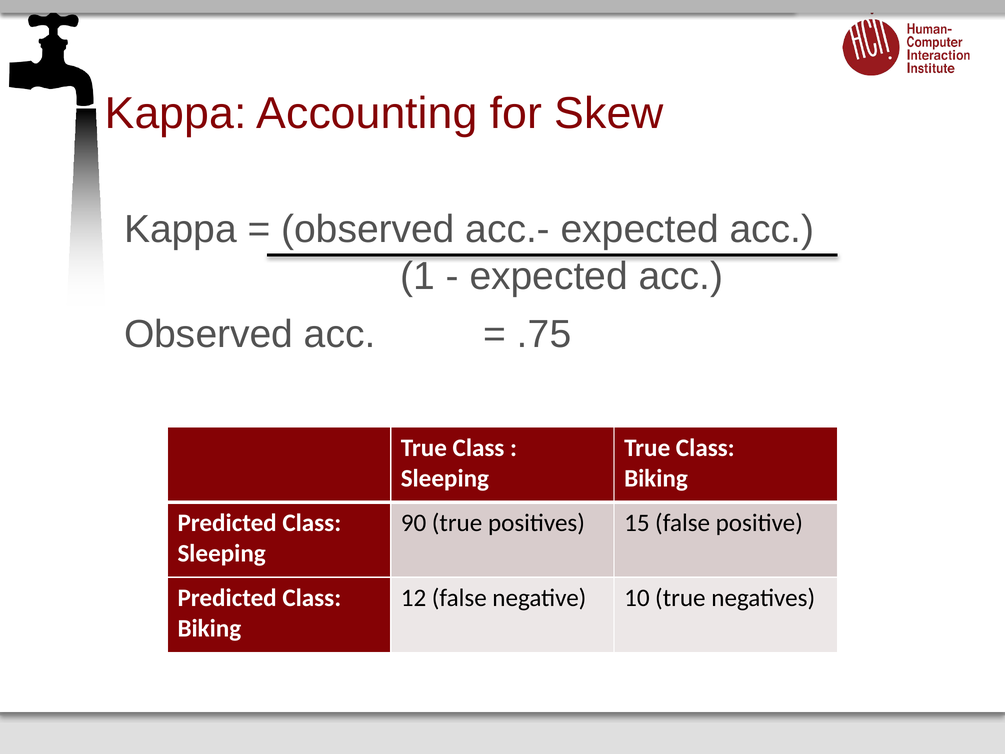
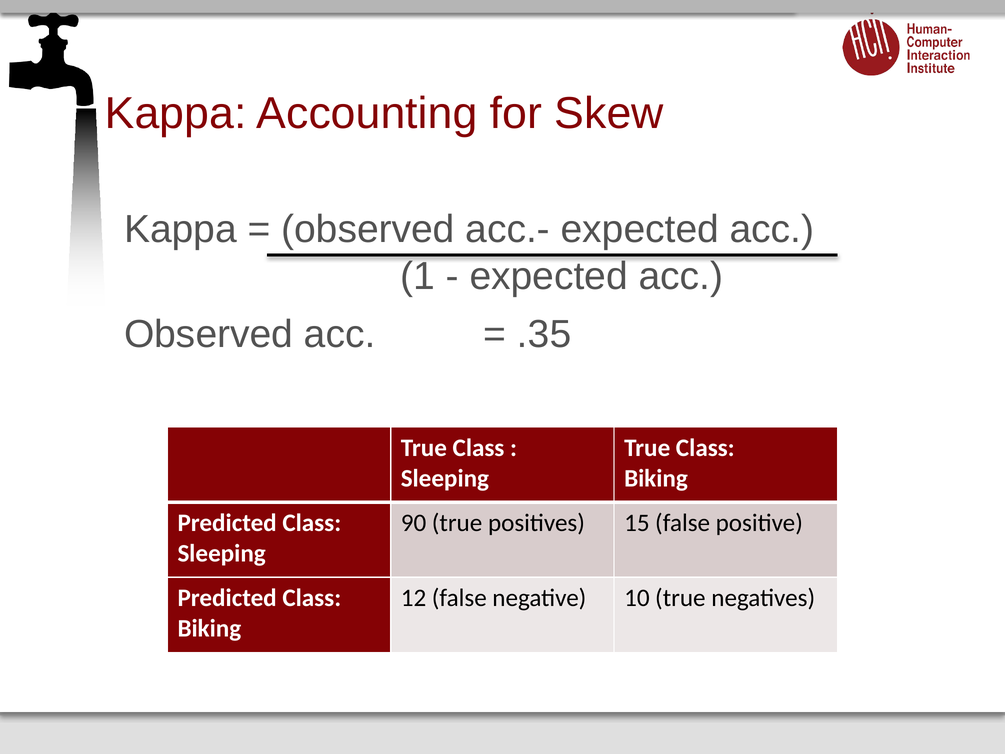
.75: .75 -> .35
